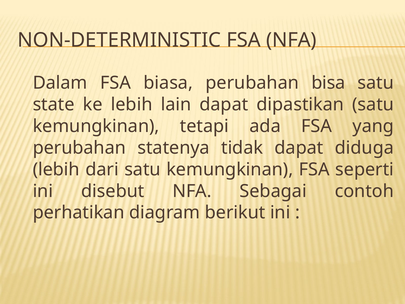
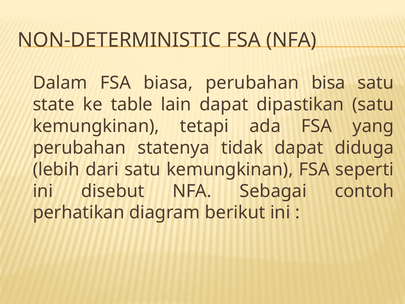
ke lebih: lebih -> table
